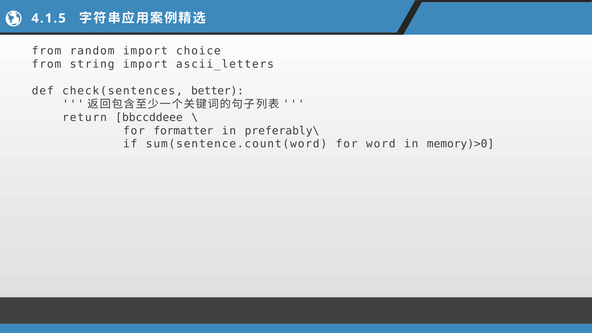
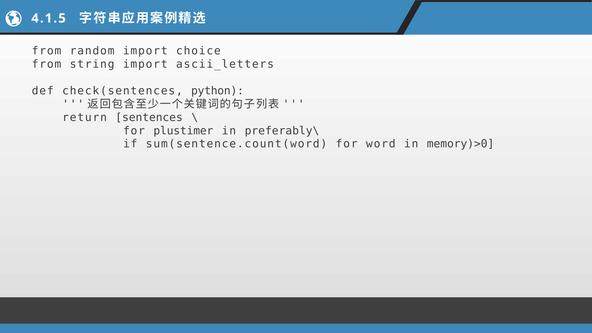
better: better -> python
bbccddeee: bbccddeee -> sentences
formatter: formatter -> plustimer
